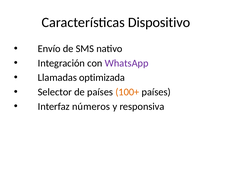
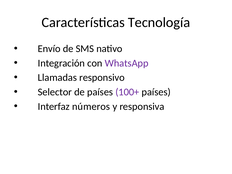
Dispositivo: Dispositivo -> Tecnología
optimizada: optimizada -> responsivo
100+ colour: orange -> purple
